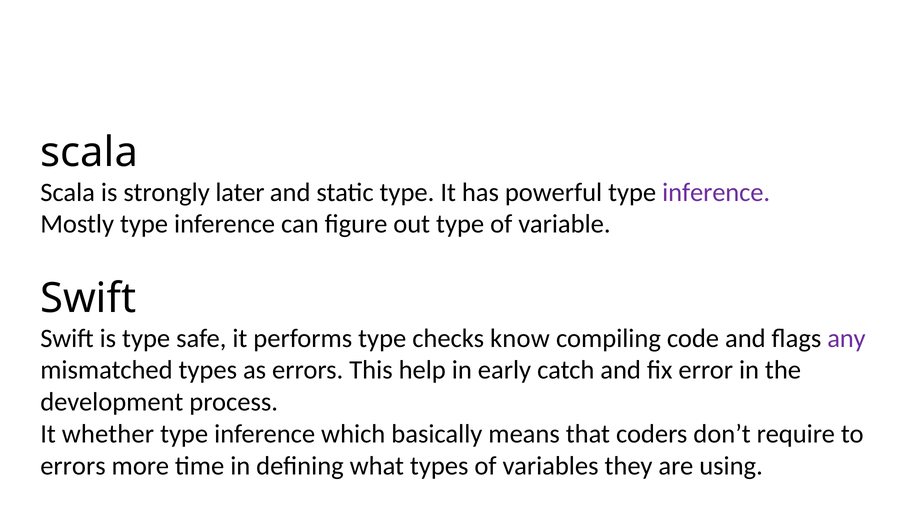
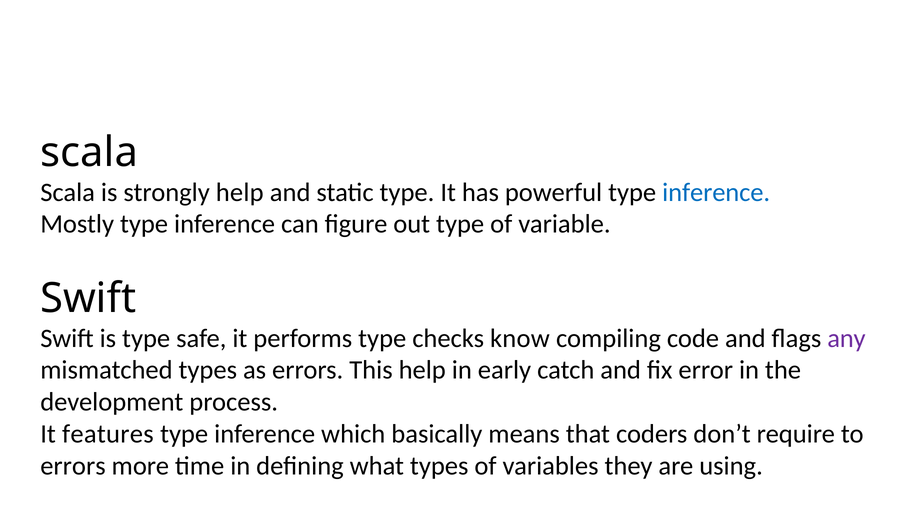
strongly later: later -> help
inference at (716, 192) colour: purple -> blue
whether: whether -> features
